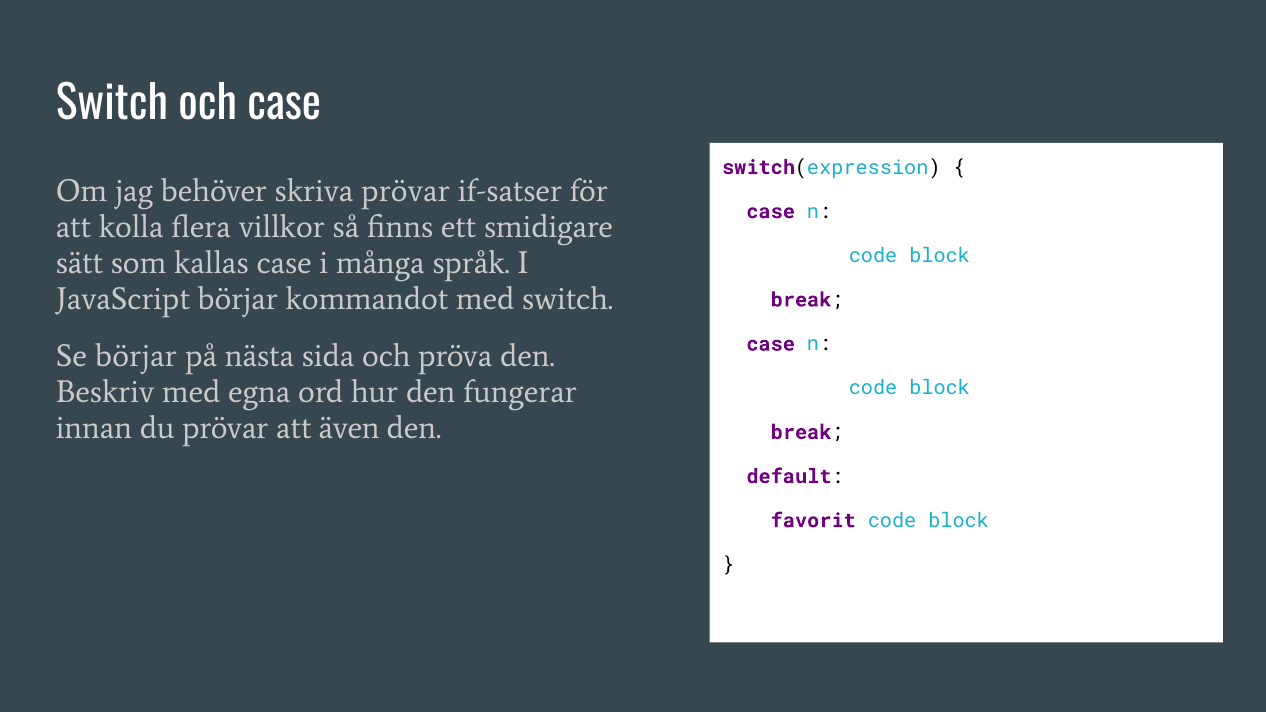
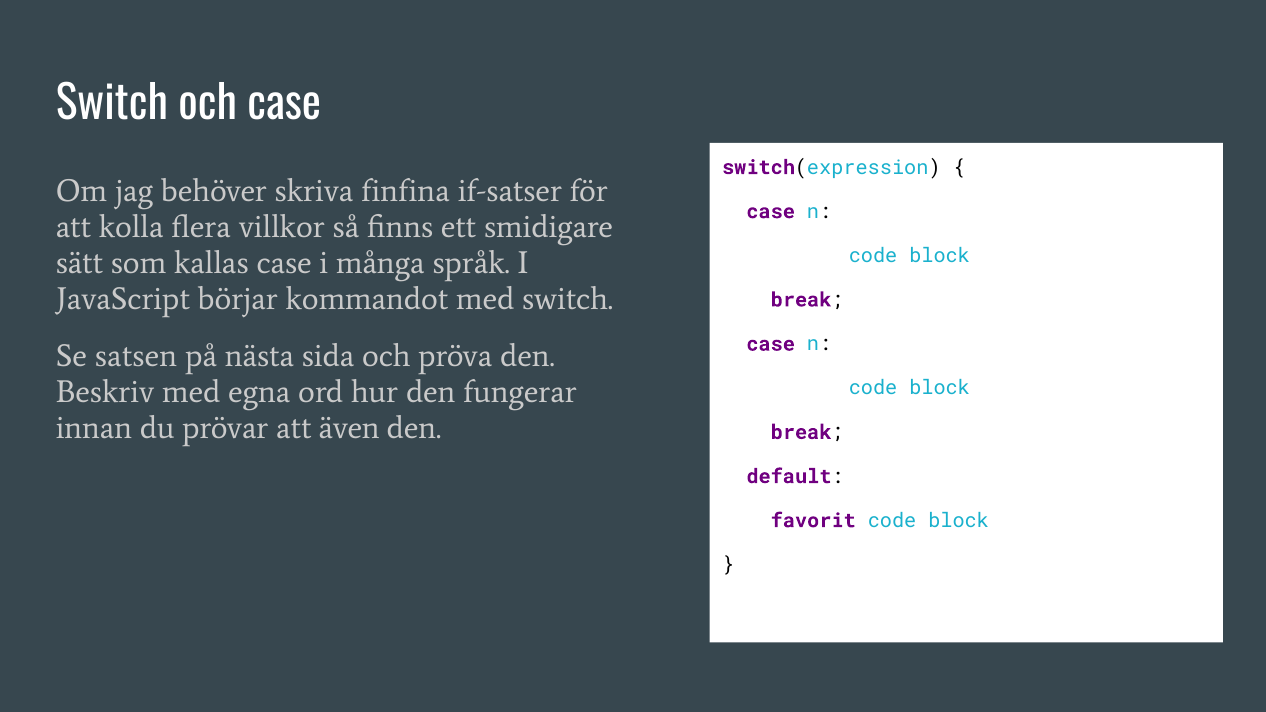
skriva prövar: prövar -> finfina
Se börjar: börjar -> satsen
